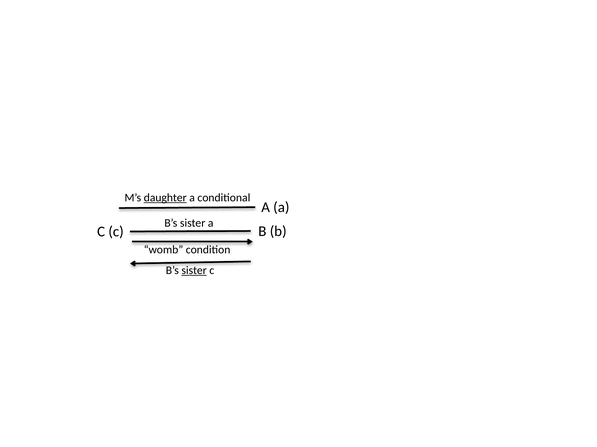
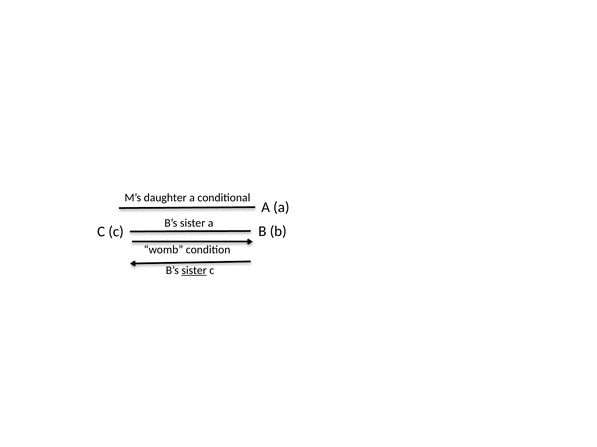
daughter underline: present -> none
